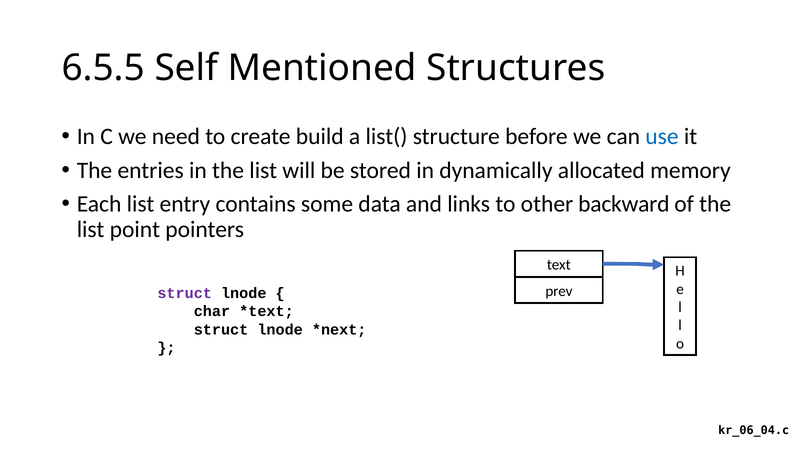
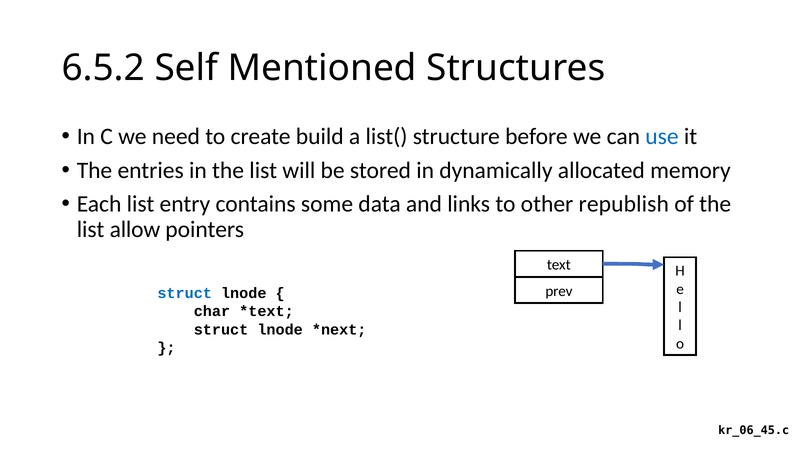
6.5.5: 6.5.5 -> 6.5.2
backward: backward -> republish
point: point -> allow
struct at (185, 294) colour: purple -> blue
kr_06_04.c: kr_06_04.c -> kr_06_45.c
